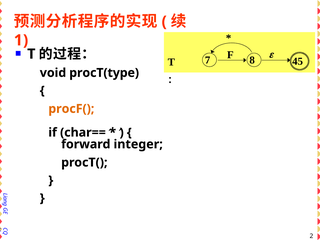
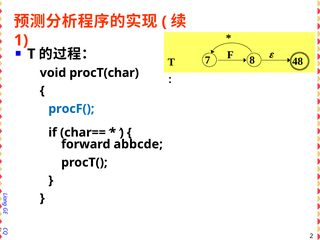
45: 45 -> 48
procT(type: procT(type -> procT(char
procF( colour: orange -> blue
integer: integer -> abbcde
